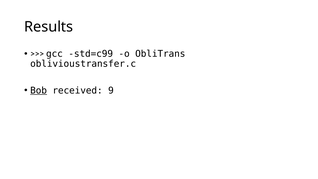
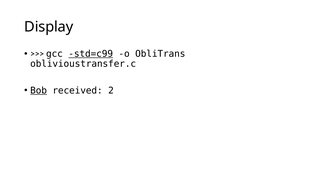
Results: Results -> Display
std=c99 underline: none -> present
9: 9 -> 2
